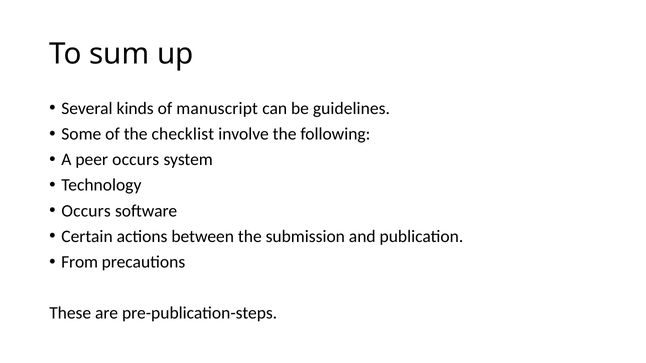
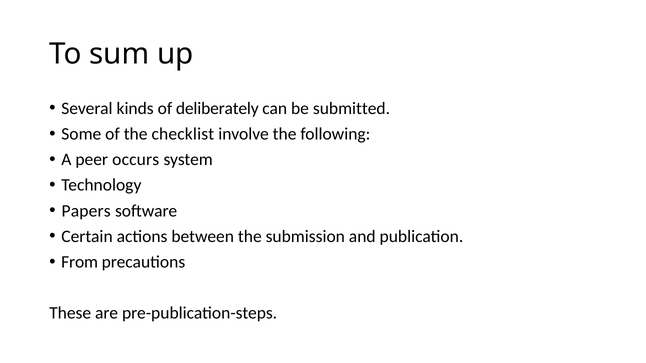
manuscript: manuscript -> deliberately
guidelines: guidelines -> submitted
Occurs at (86, 211): Occurs -> Papers
